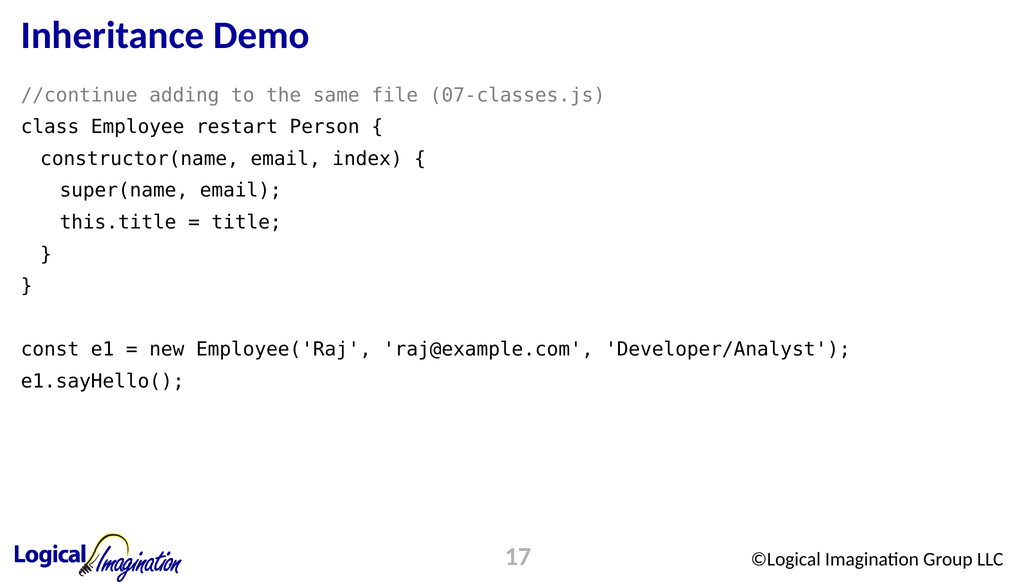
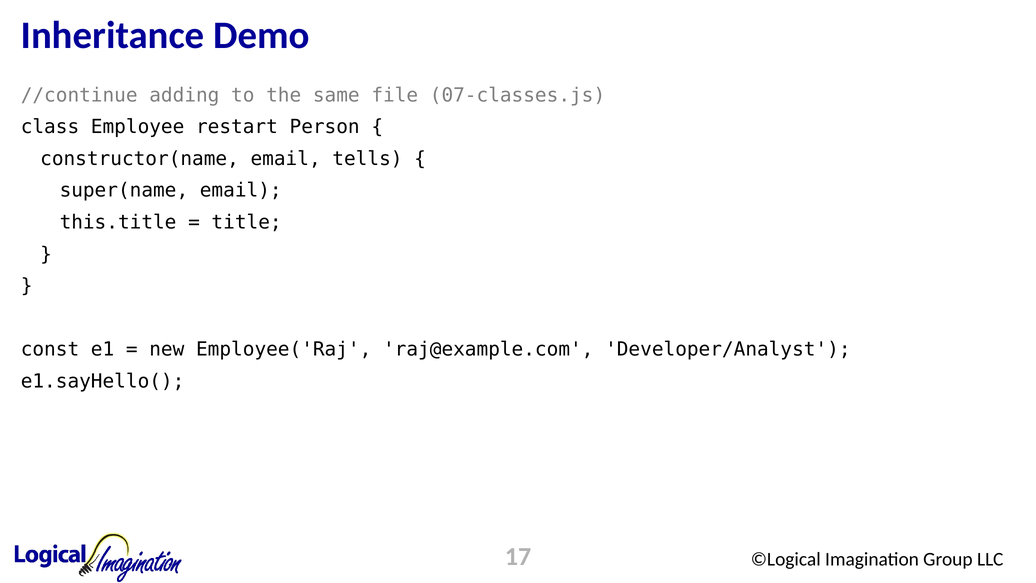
index: index -> tells
